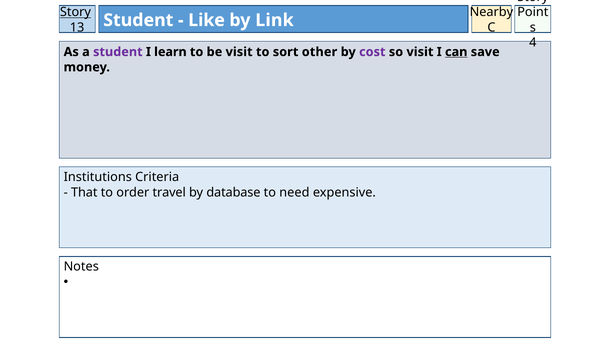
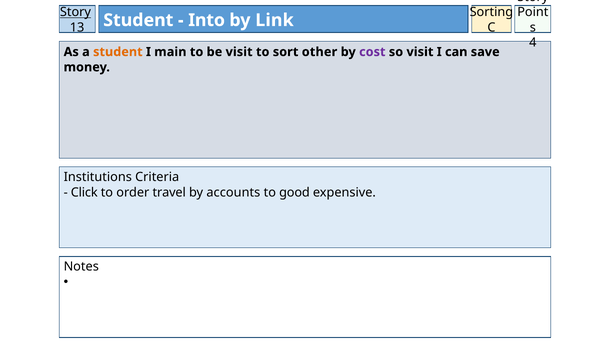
Nearby: Nearby -> Sorting
Like: Like -> Into
student at (118, 52) colour: purple -> orange
learn: learn -> main
can underline: present -> none
That: That -> Click
database: database -> accounts
need: need -> good
